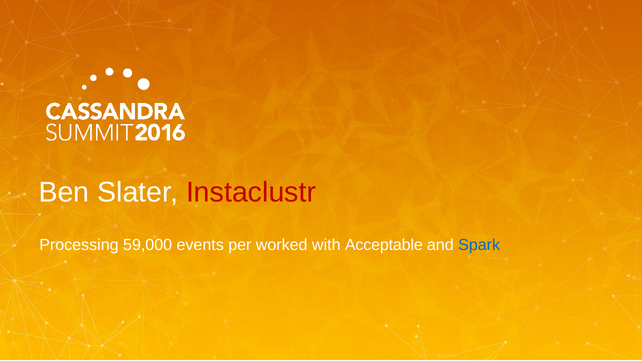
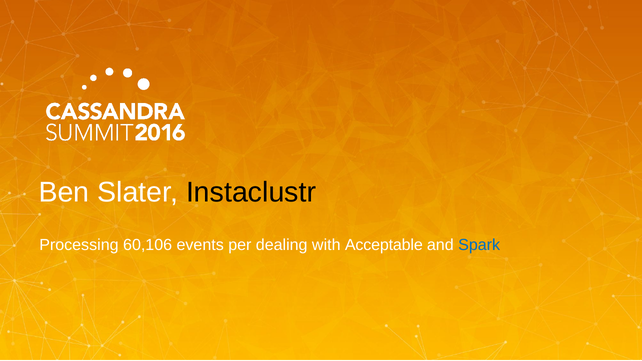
Instaclustr colour: red -> black
59,000: 59,000 -> 60,106
worked: worked -> dealing
